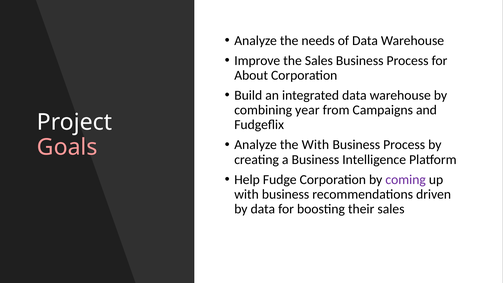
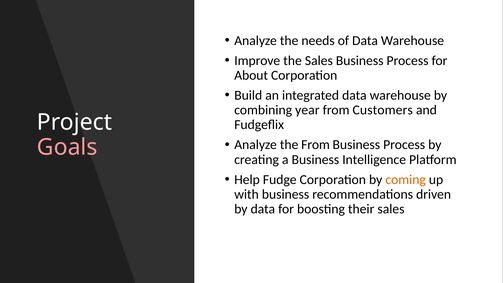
Campaigns: Campaigns -> Customers
the With: With -> From
coming colour: purple -> orange
